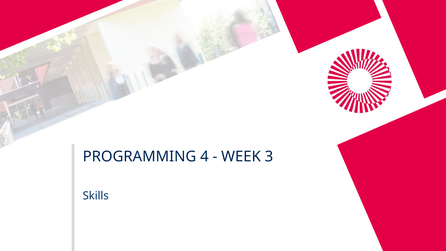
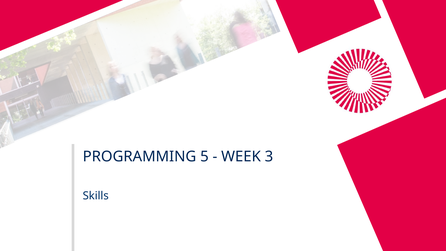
4: 4 -> 5
